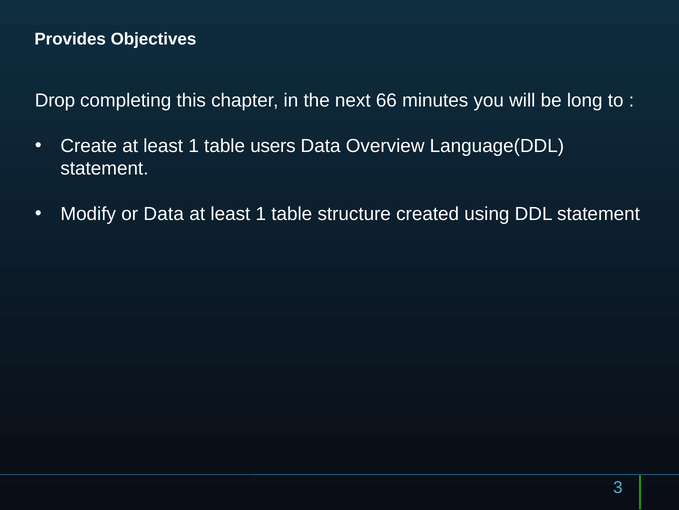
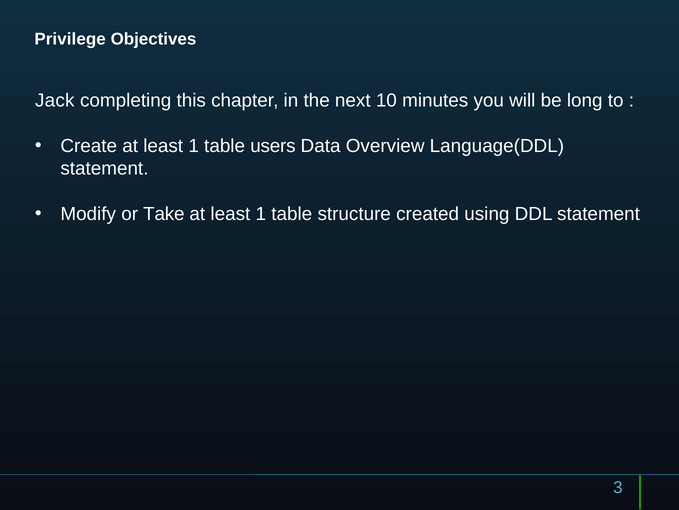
Provides: Provides -> Privilege
Drop: Drop -> Jack
66: 66 -> 10
or Data: Data -> Take
